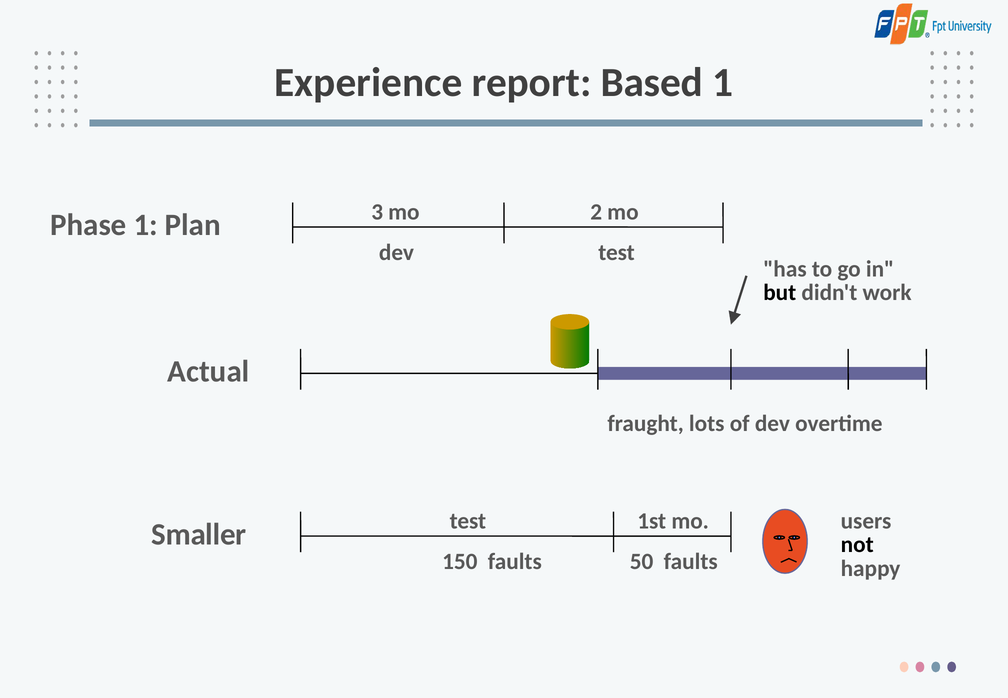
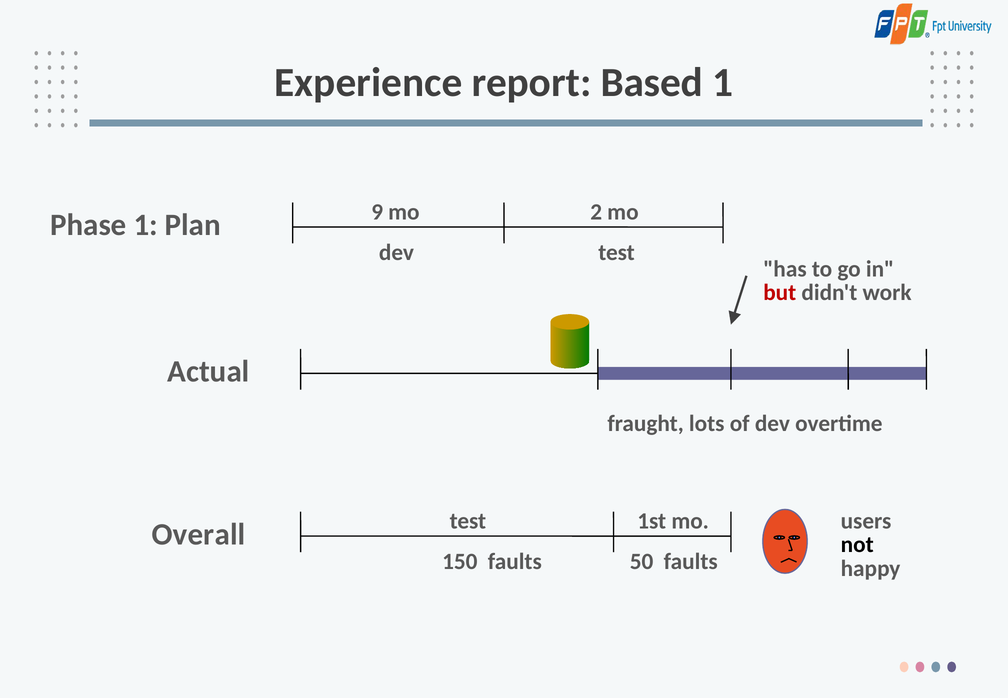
3: 3 -> 9
but colour: black -> red
Smaller: Smaller -> Overall
